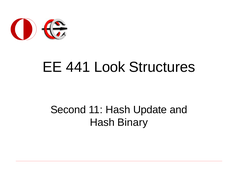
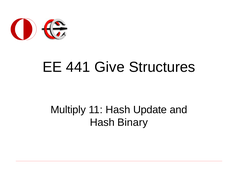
Look: Look -> Give
Second: Second -> Multiply
